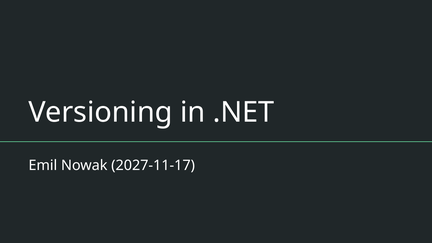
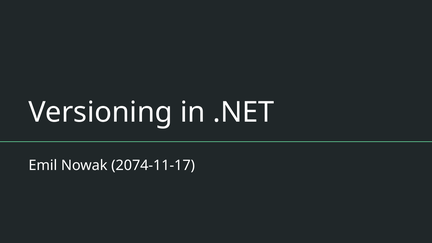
2027-11-17: 2027-11-17 -> 2074-11-17
